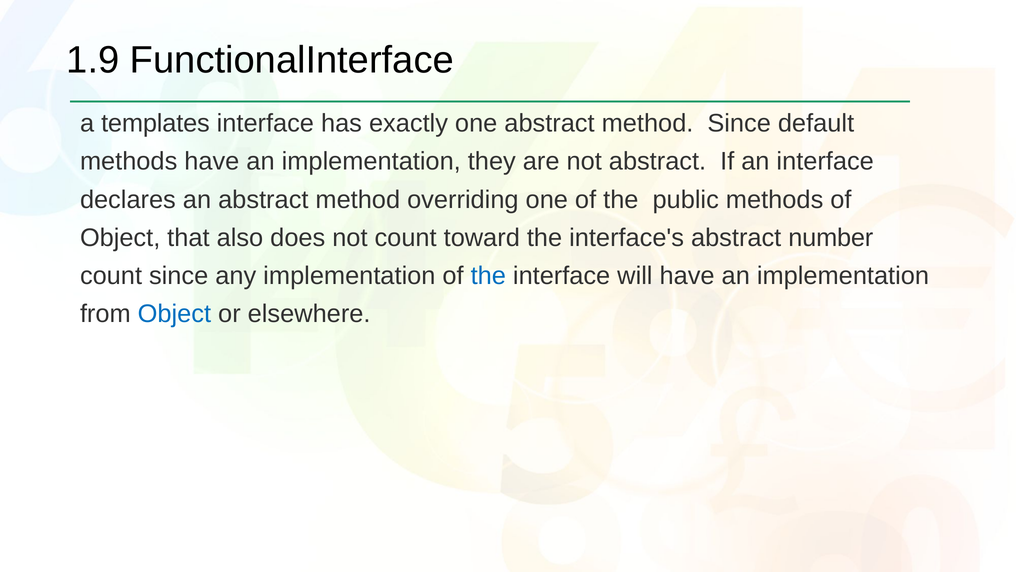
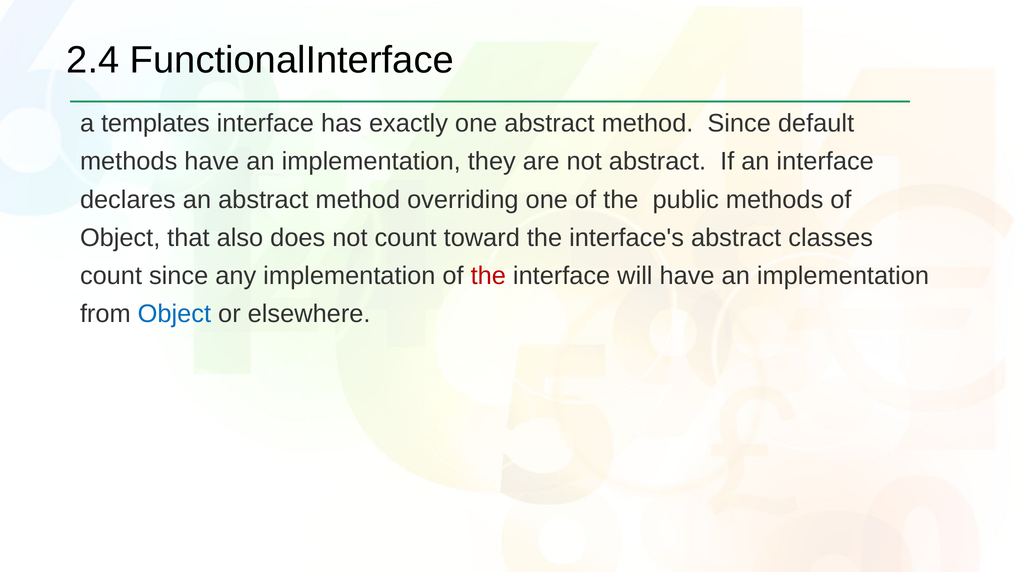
1.9: 1.9 -> 2.4
number: number -> classes
the at (488, 276) colour: blue -> red
